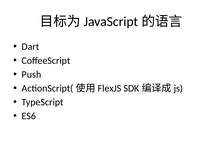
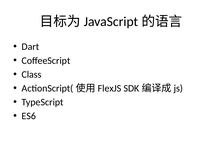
Push: Push -> Class
